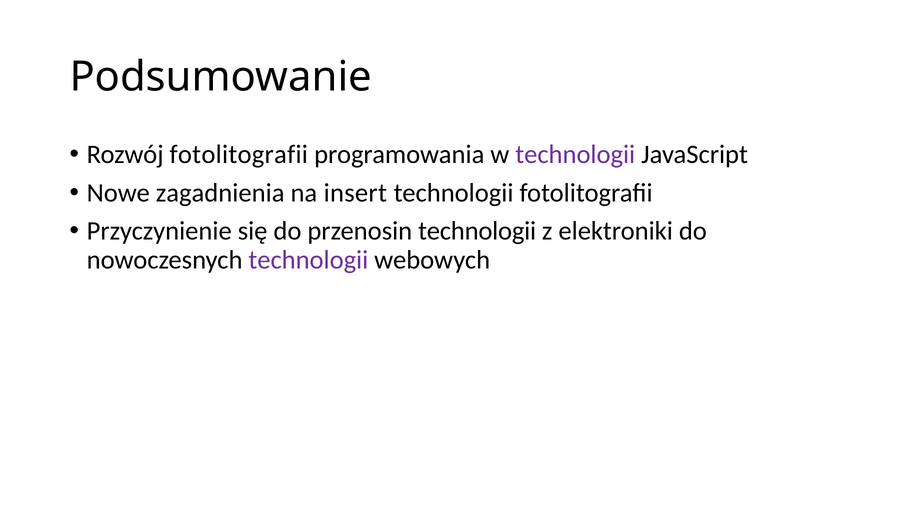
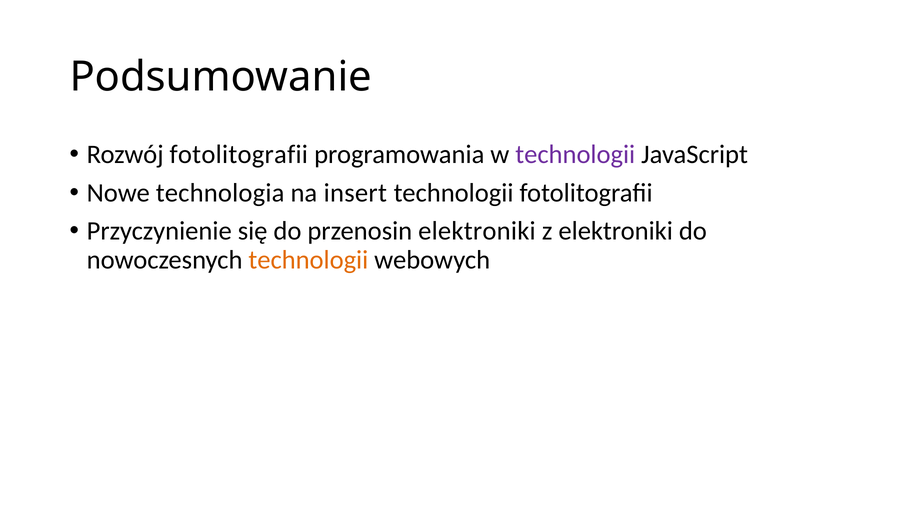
zagadnienia: zagadnienia -> technologia
przenosin technologii: technologii -> elektroniki
technologii at (308, 260) colour: purple -> orange
